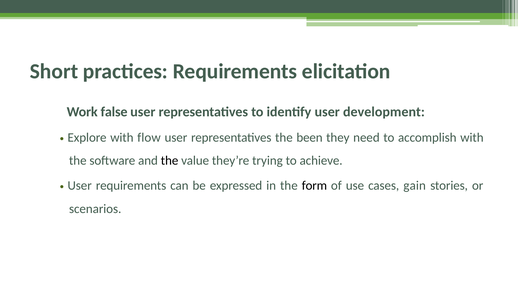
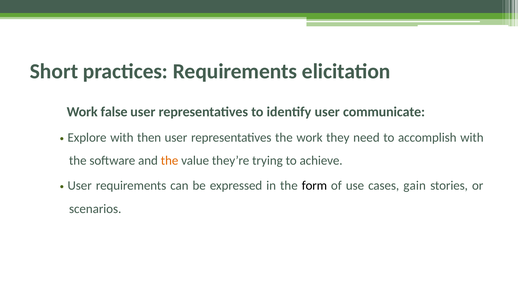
development: development -> communicate
flow: flow -> then
been: been -> work
the at (170, 161) colour: black -> orange
